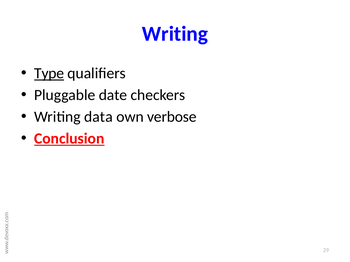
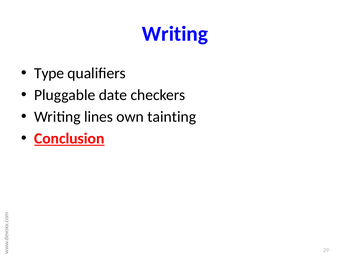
Type underline: present -> none
data: data -> lines
verbose: verbose -> tainting
